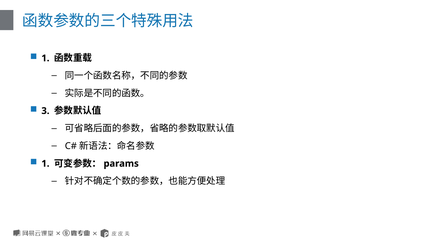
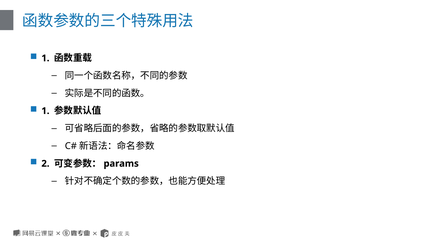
3 at (45, 111): 3 -> 1
1 at (45, 163): 1 -> 2
